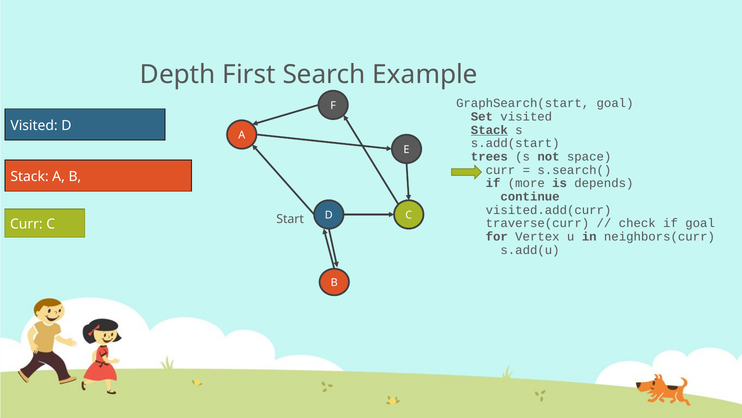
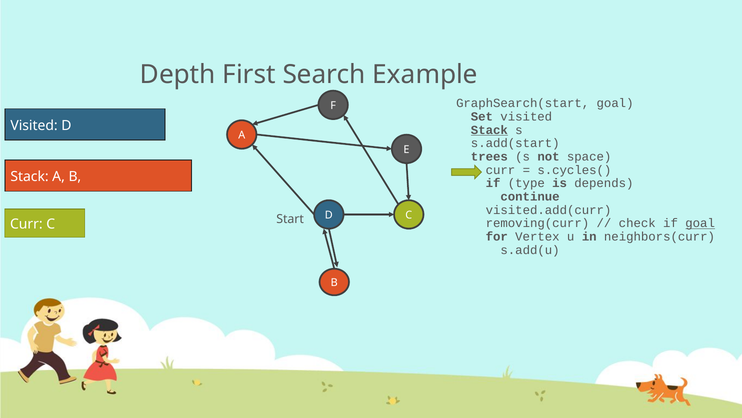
s.search(: s.search( -> s.cycles(
more: more -> type
traverse(curr: traverse(curr -> removing(curr
goal at (700, 223) underline: none -> present
